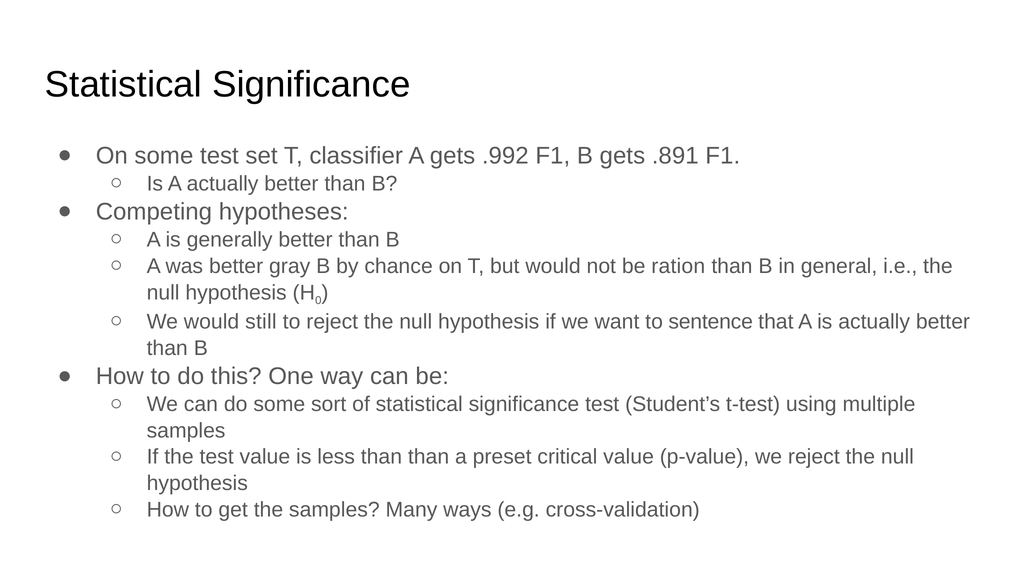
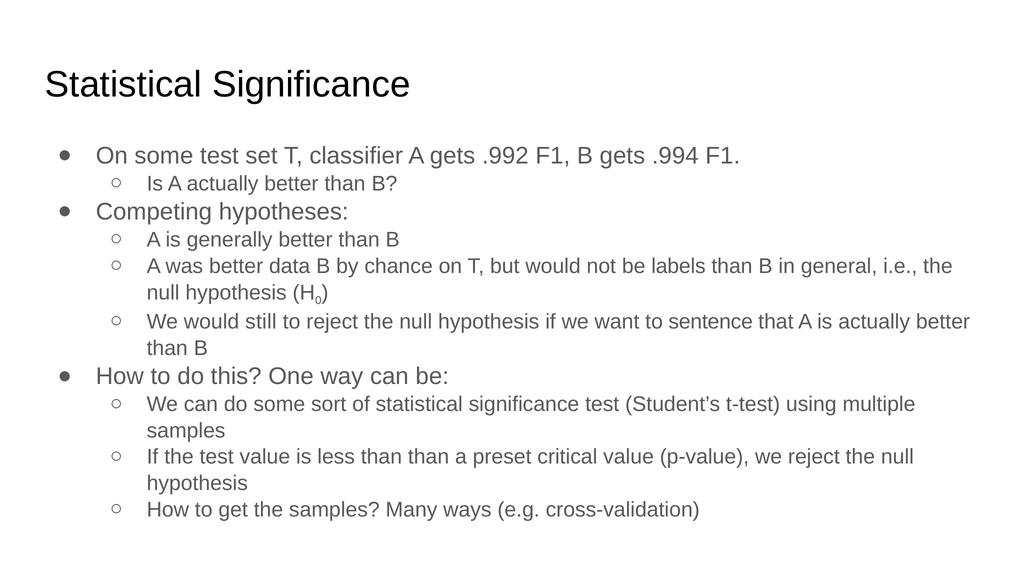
.891: .891 -> .994
gray: gray -> data
ration: ration -> labels
